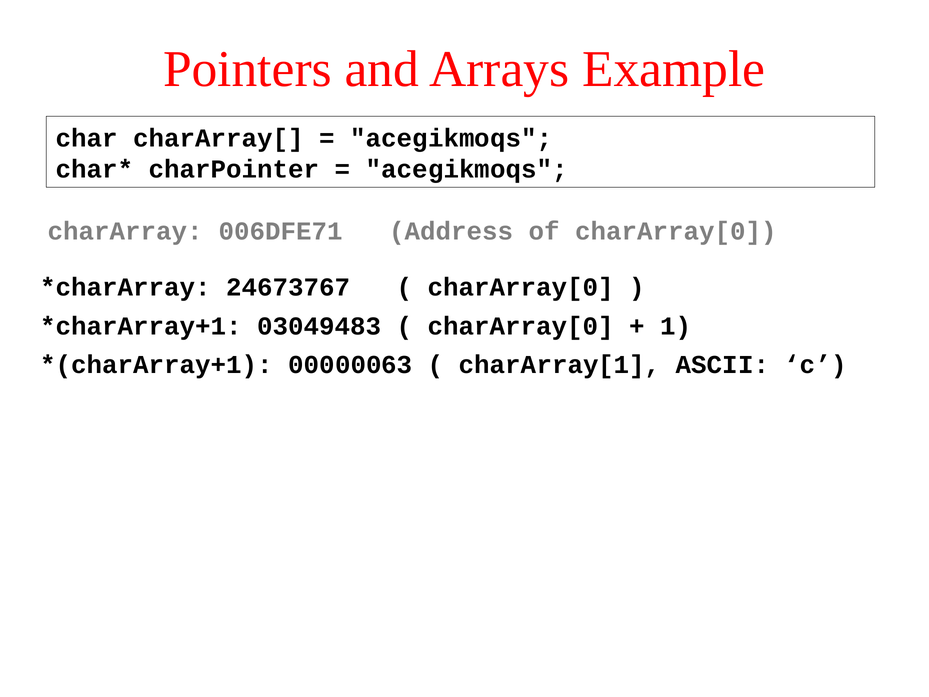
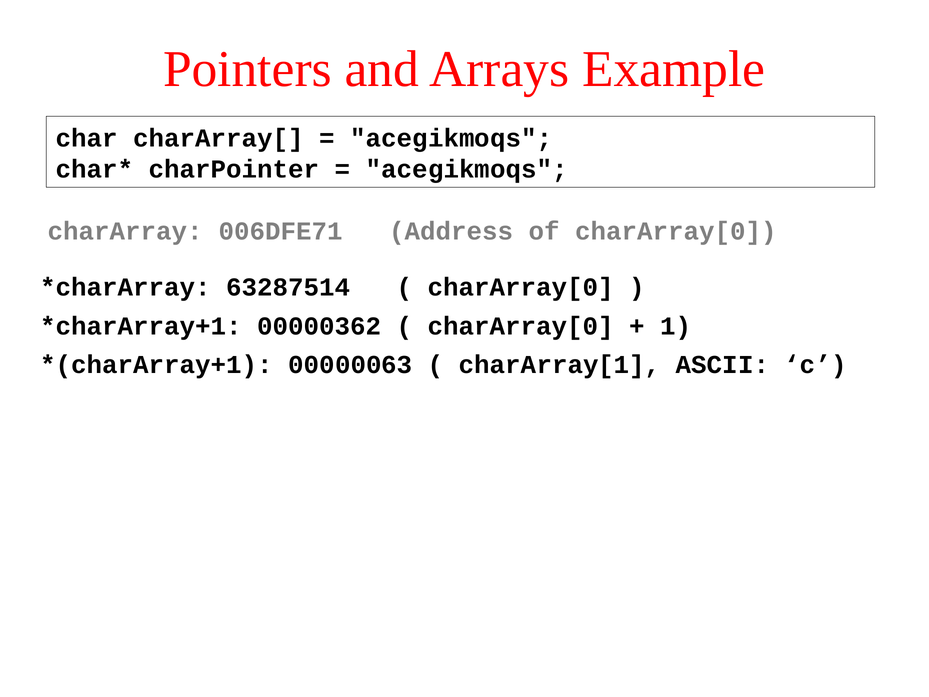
24673767: 24673767 -> 63287514
03049483: 03049483 -> 00000362
